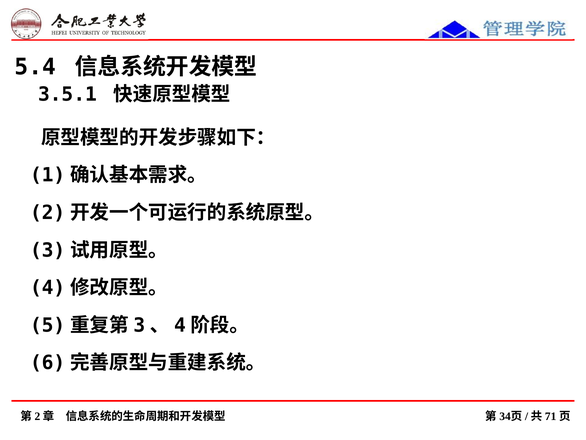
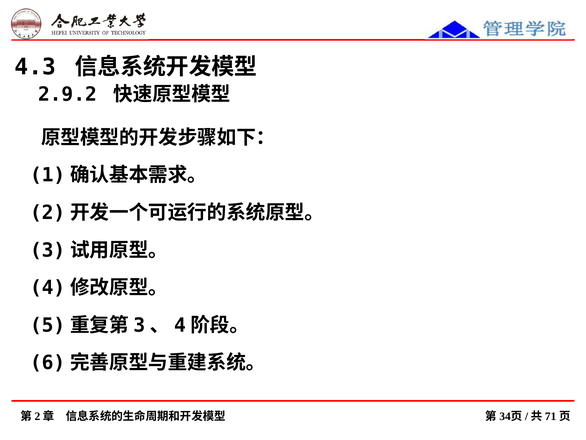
5.4: 5.4 -> 4.3
3.5.1: 3.5.1 -> 2.9.2
